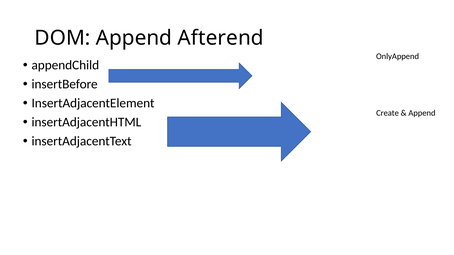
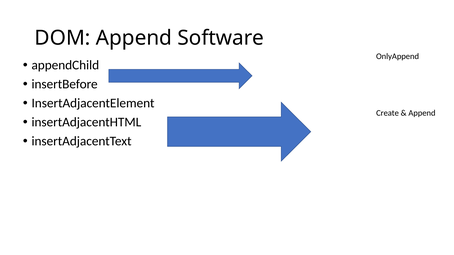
Afterend: Afterend -> Software
